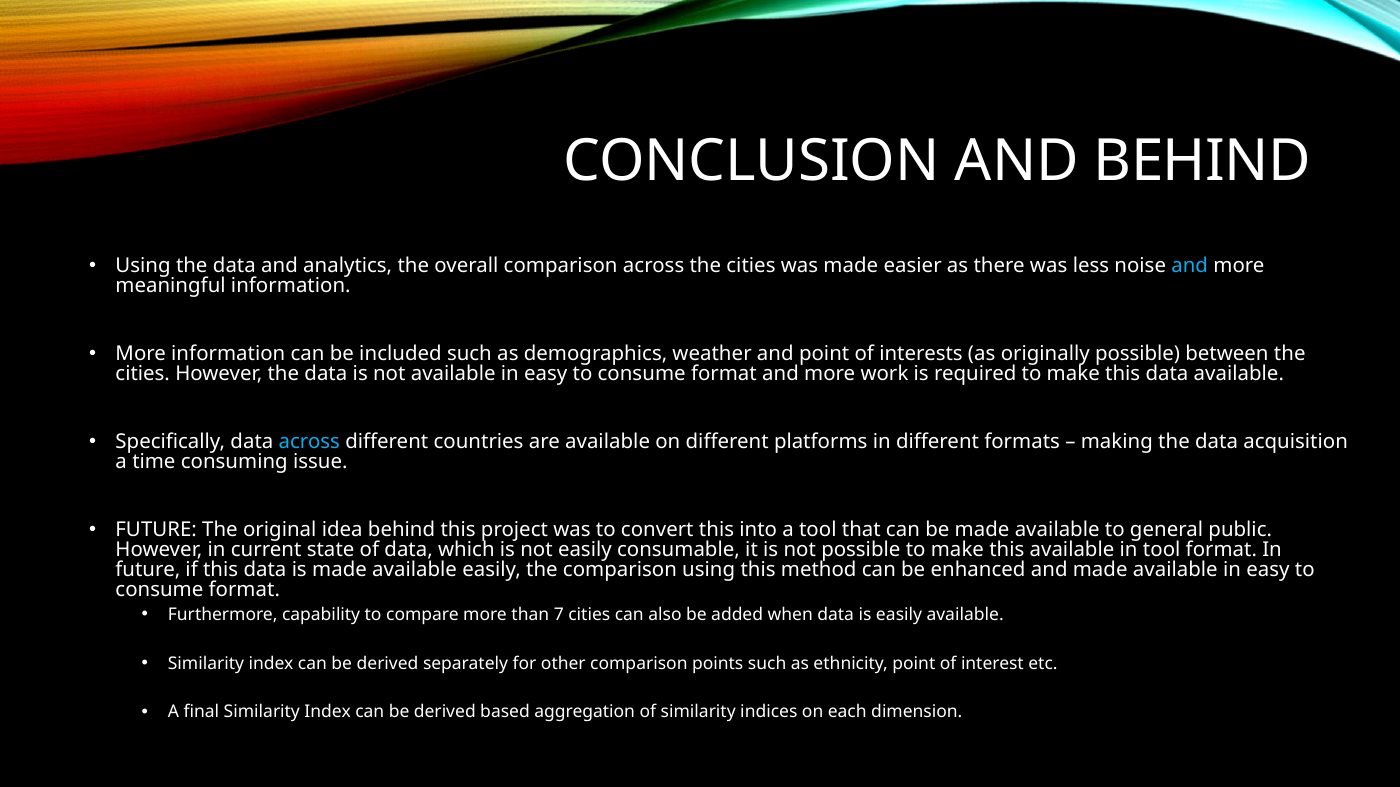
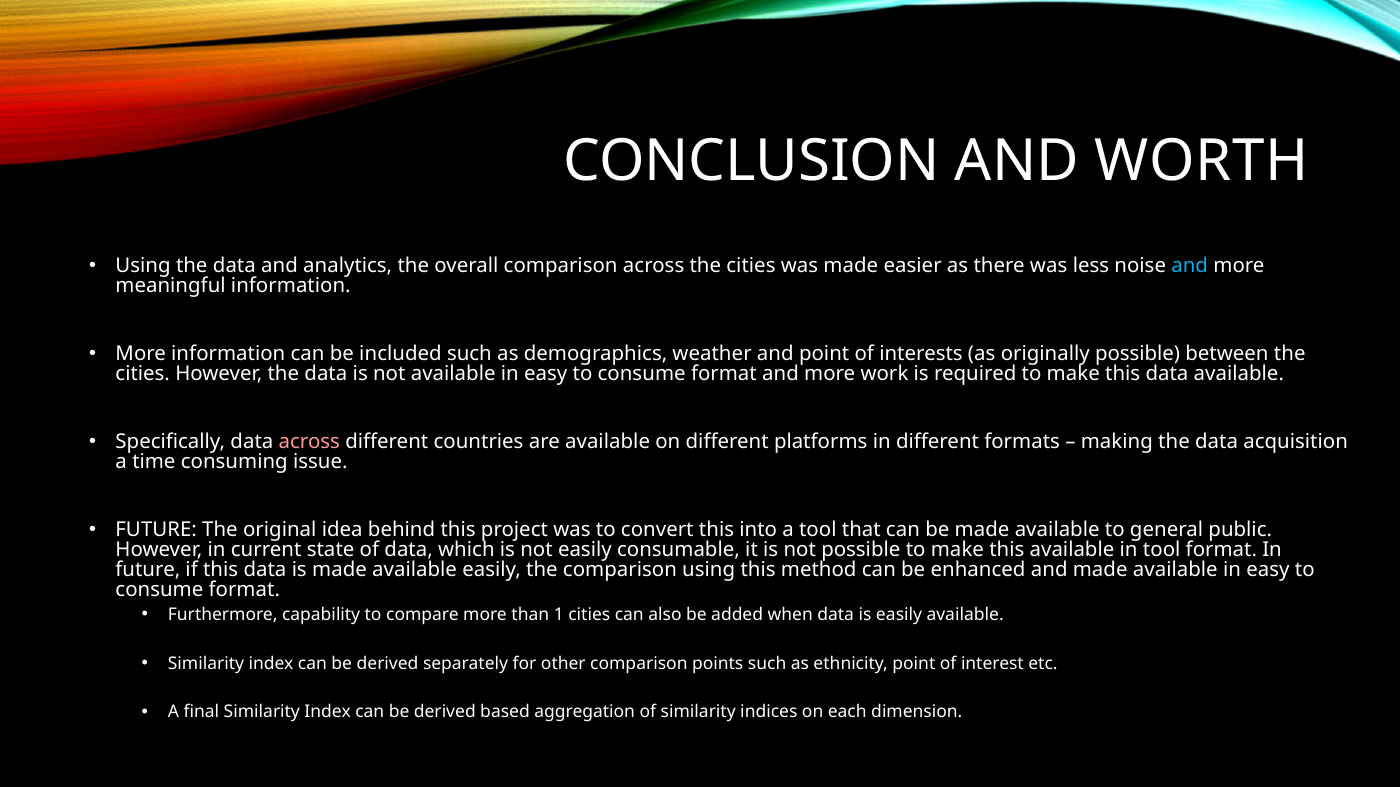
AND BEHIND: BEHIND -> WORTH
across at (309, 442) colour: light blue -> pink
7: 7 -> 1
